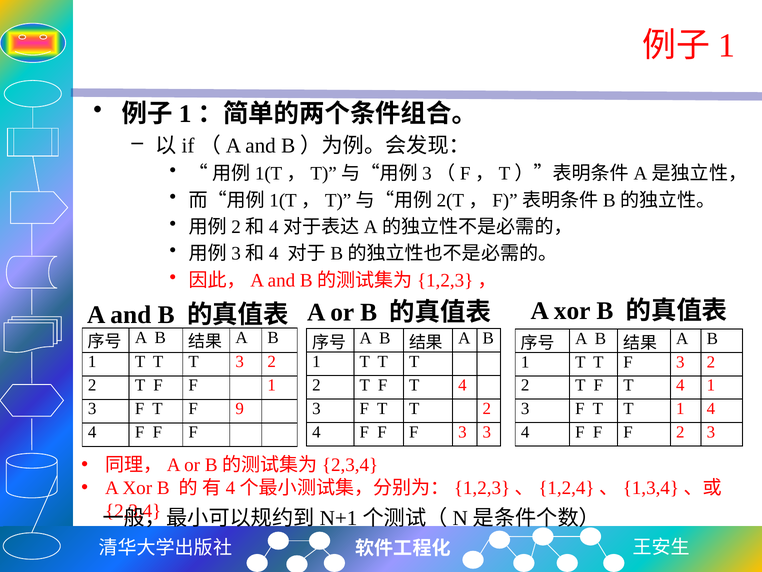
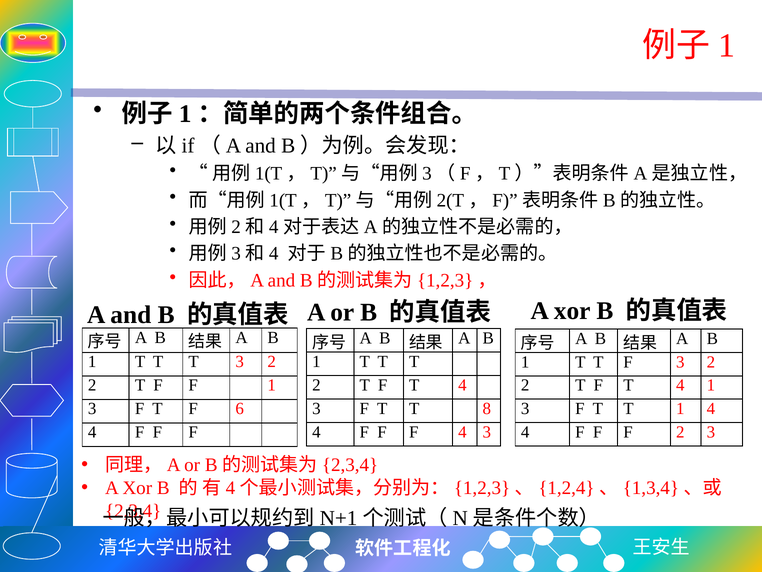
F T T 2: 2 -> 8
9: 9 -> 6
F F 3: 3 -> 4
